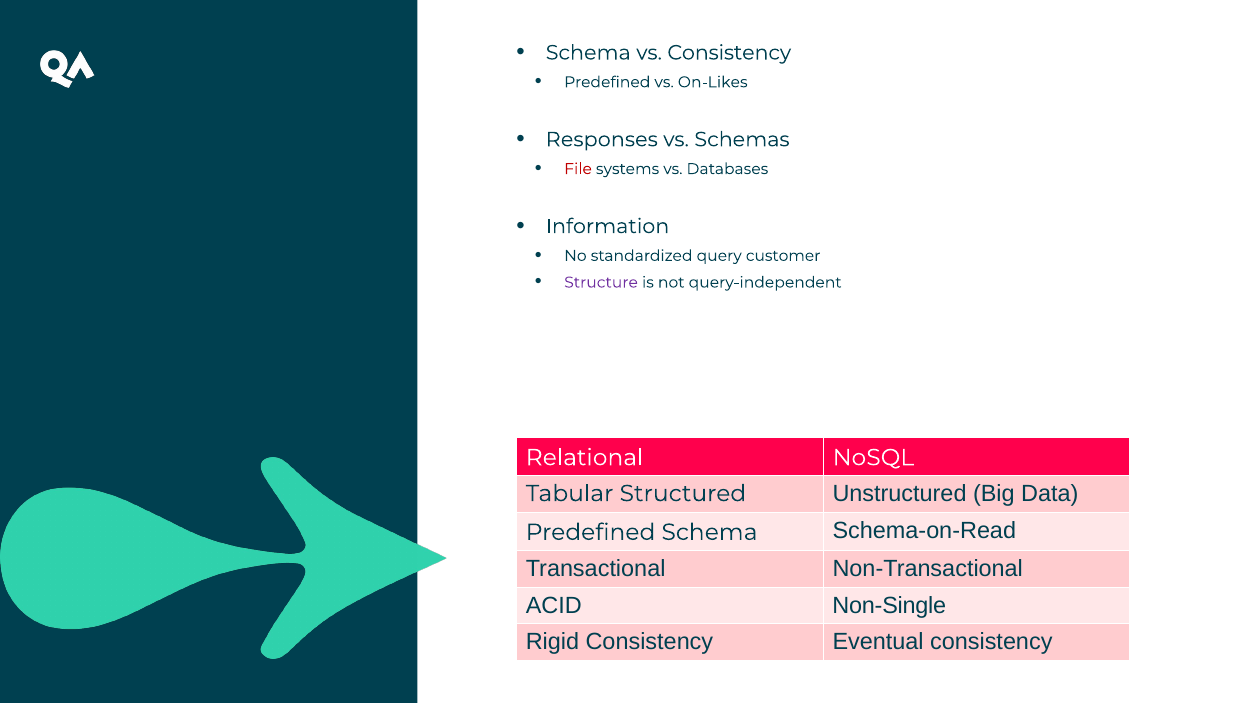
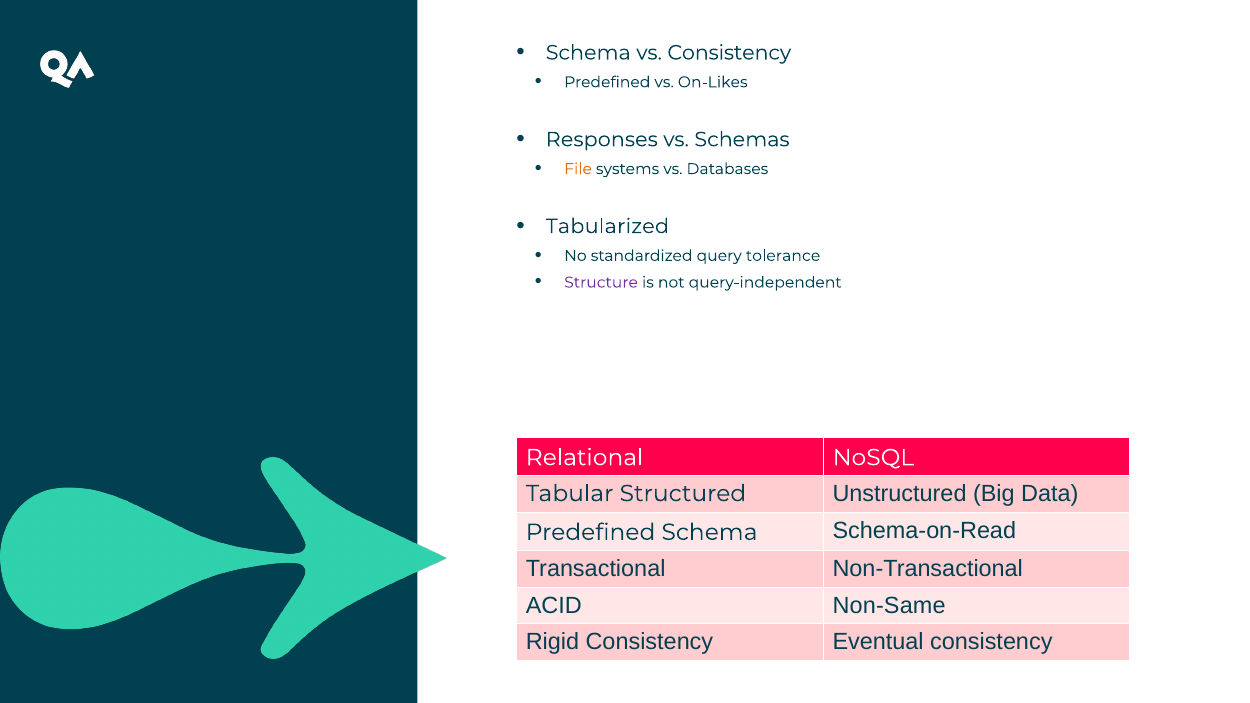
File colour: red -> orange
Information: Information -> Tabularized
customer: customer -> tolerance
Non-Single: Non-Single -> Non-Same
